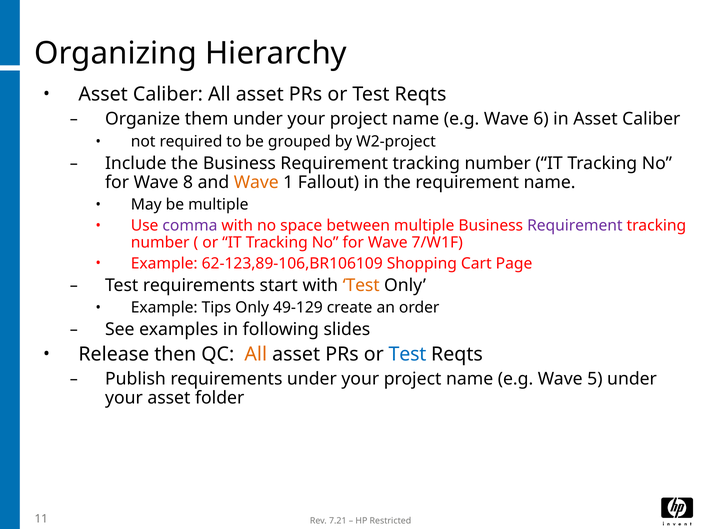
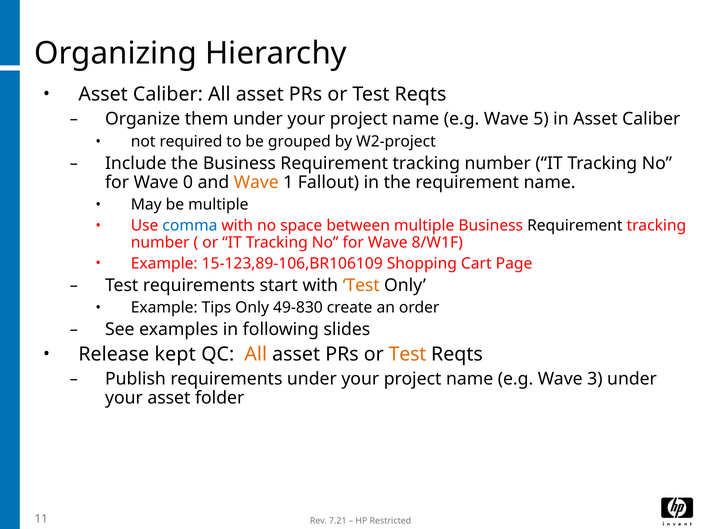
6: 6 -> 5
8: 8 -> 0
comma colour: purple -> blue
Requirement at (575, 226) colour: purple -> black
7/W1F: 7/W1F -> 8/W1F
62-123,89-106,BR106109: 62-123,89-106,BR106109 -> 15-123,89-106,BR106109
49-129: 49-129 -> 49-830
then: then -> kept
Test at (408, 354) colour: blue -> orange
5: 5 -> 3
